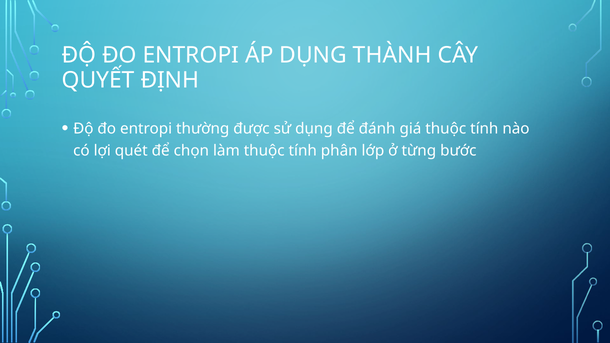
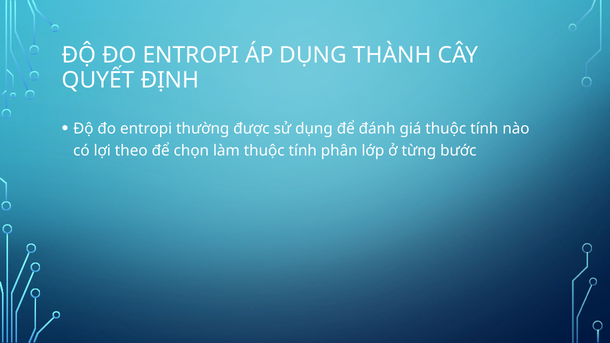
quét: quét -> theo
